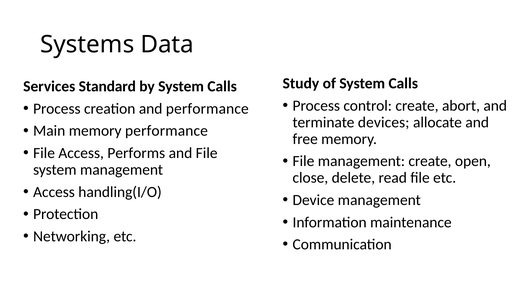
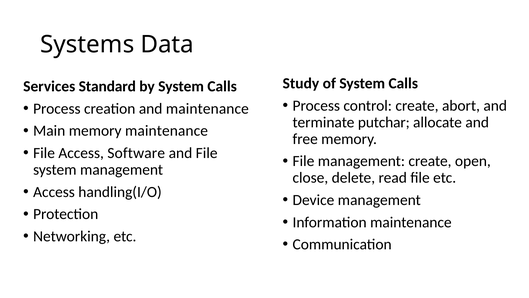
and performance: performance -> maintenance
devices: devices -> putchar
memory performance: performance -> maintenance
Performs: Performs -> Software
